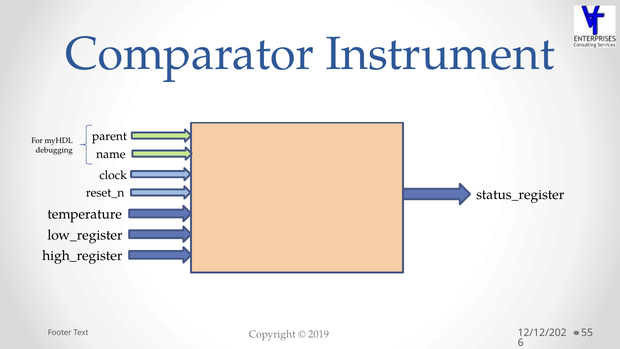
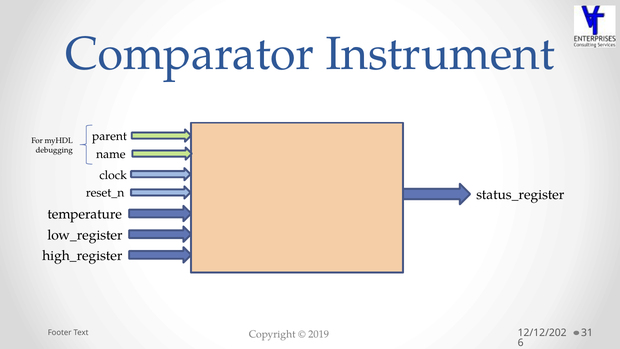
55: 55 -> 31
